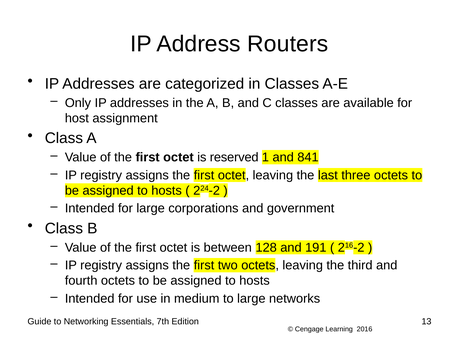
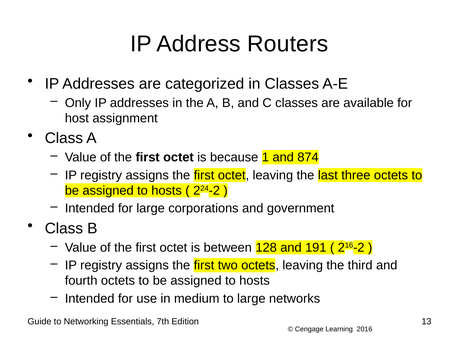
reserved: reserved -> because
841: 841 -> 874
